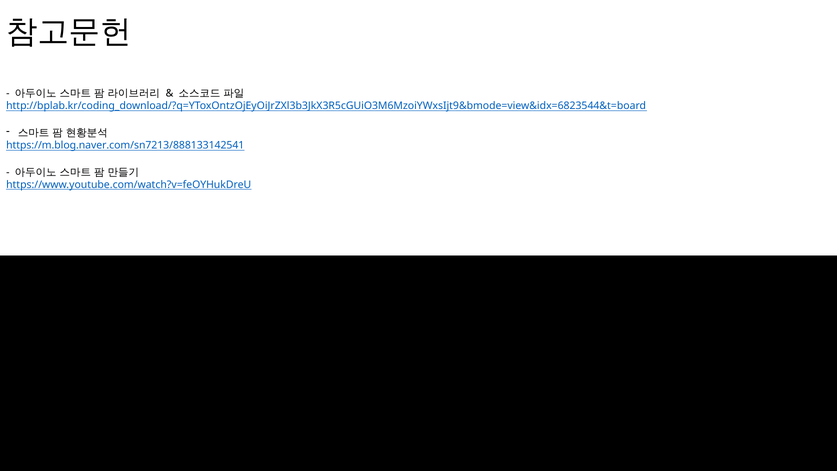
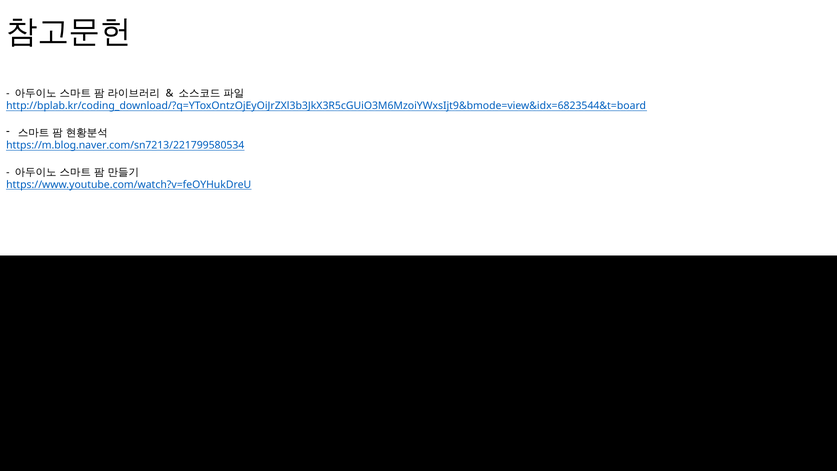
https://m.blog.naver.com/sn7213/888133142541: https://m.blog.naver.com/sn7213/888133142541 -> https://m.blog.naver.com/sn7213/221799580534
